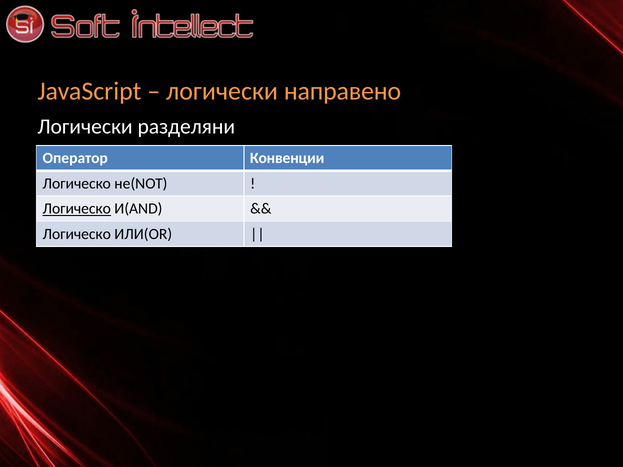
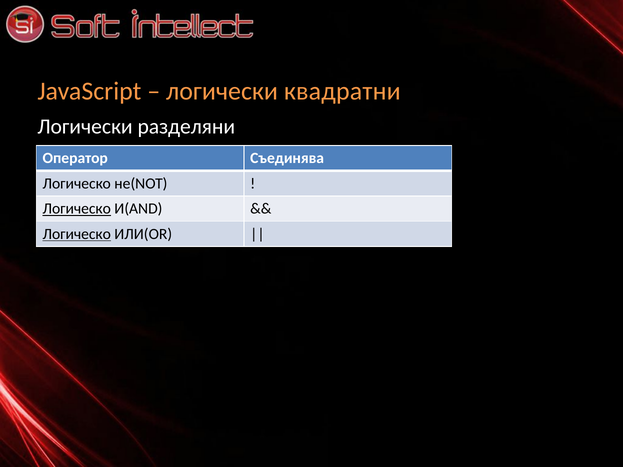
направено: направено -> квадратни
Конвенции: Конвенции -> Съединява
Логическо at (77, 234) underline: none -> present
